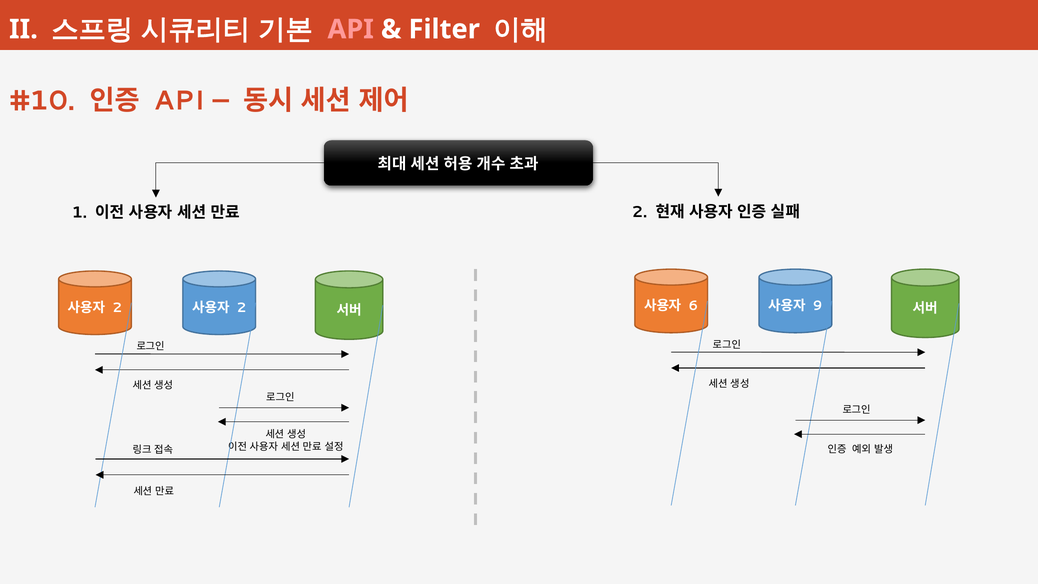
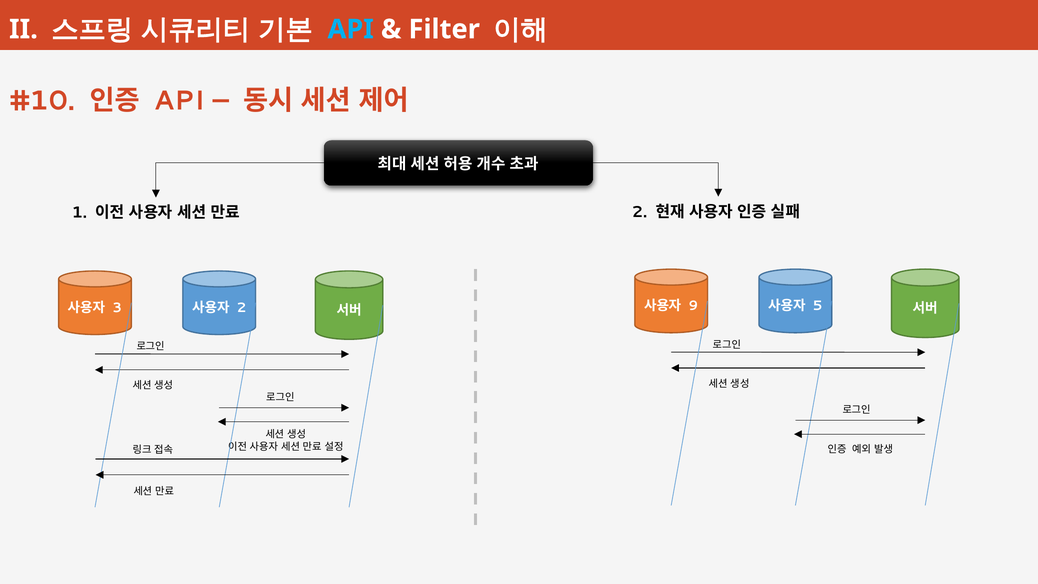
API at (351, 29) colour: pink -> light blue
6: 6 -> 9
9: 9 -> 5
2 at (117, 308): 2 -> 3
